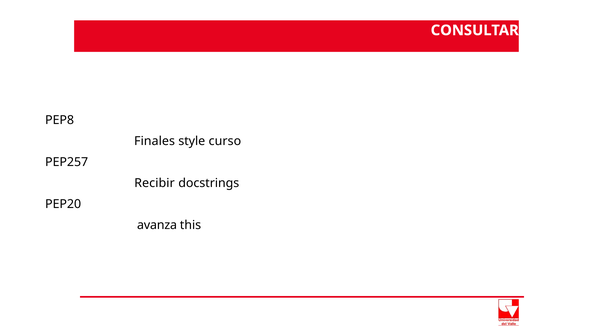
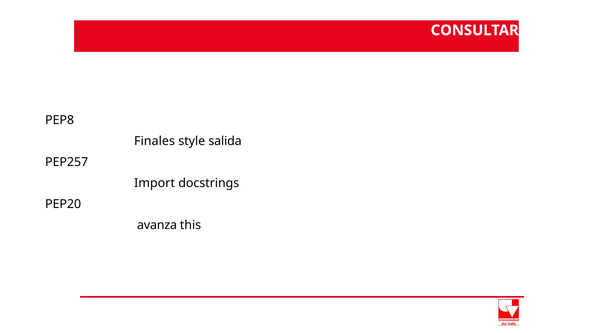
curso: curso -> salida
Recibir: Recibir -> Import
